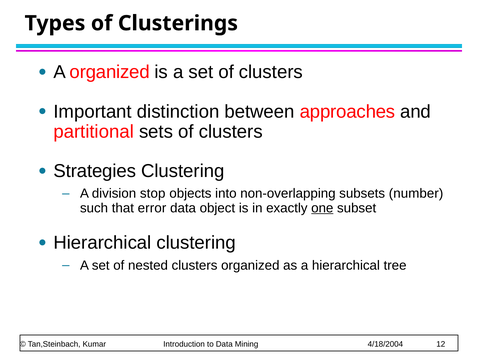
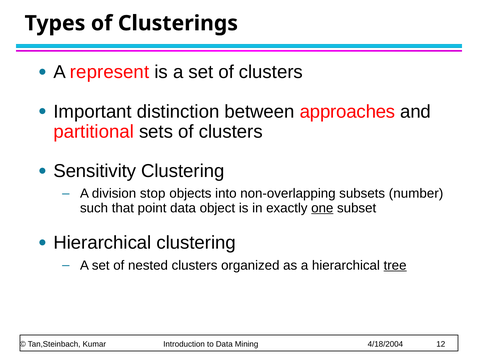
A organized: organized -> represent
Strategies: Strategies -> Sensitivity
error: error -> point
tree underline: none -> present
